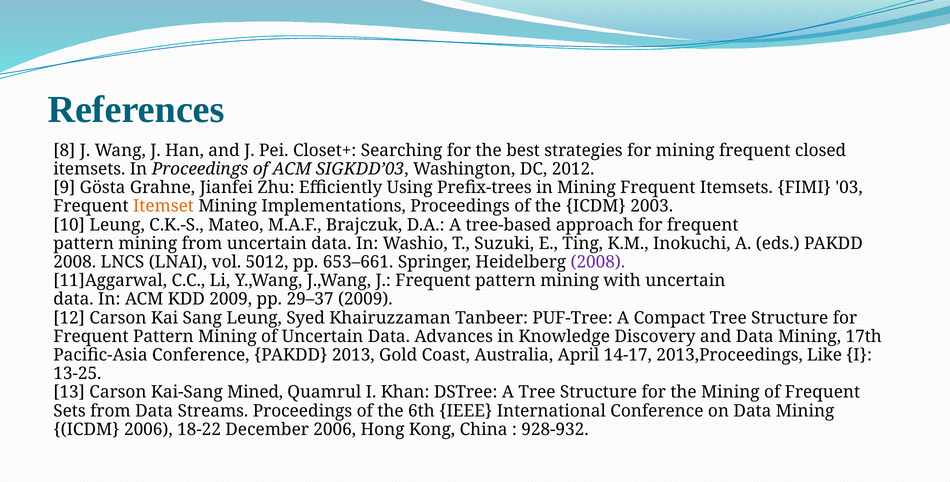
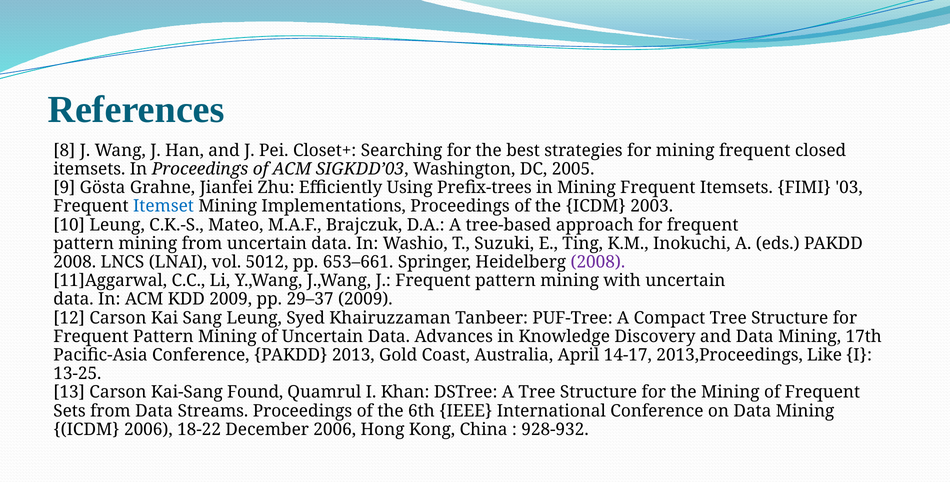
2012: 2012 -> 2005
Itemset colour: orange -> blue
Mined: Mined -> Found
